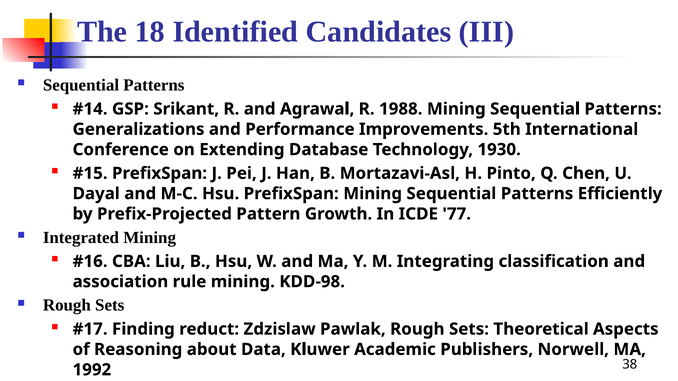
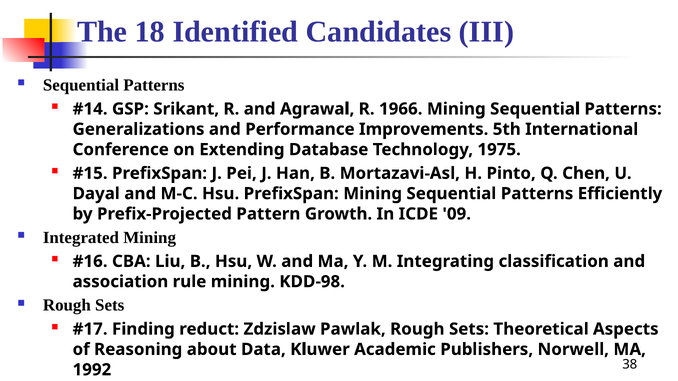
1988: 1988 -> 1966
1930: 1930 -> 1975
77: 77 -> 09
